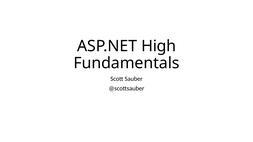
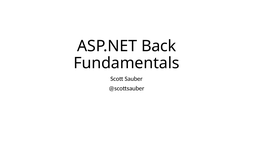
High: High -> Back
